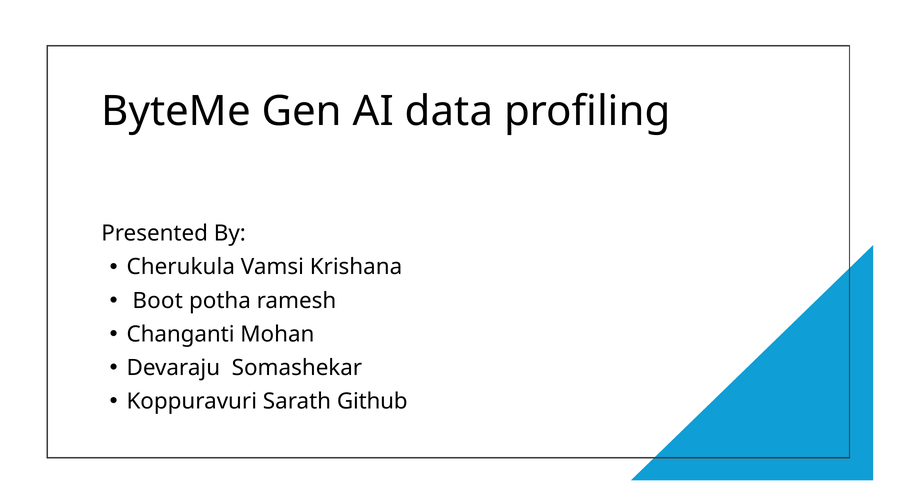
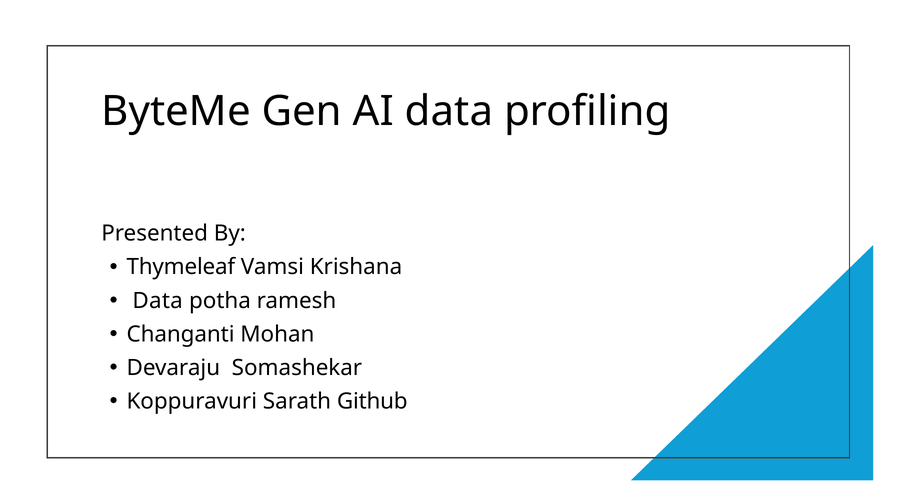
Cherukula: Cherukula -> Thymeleaf
Boot at (158, 301): Boot -> Data
